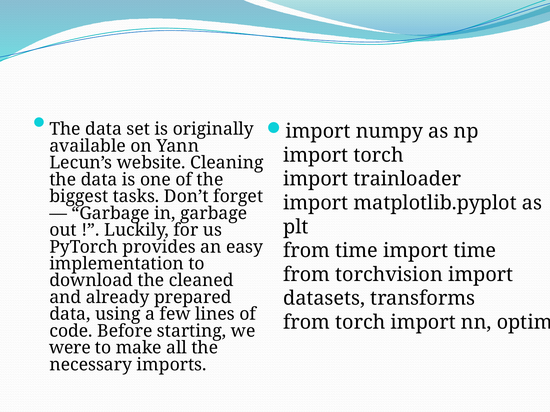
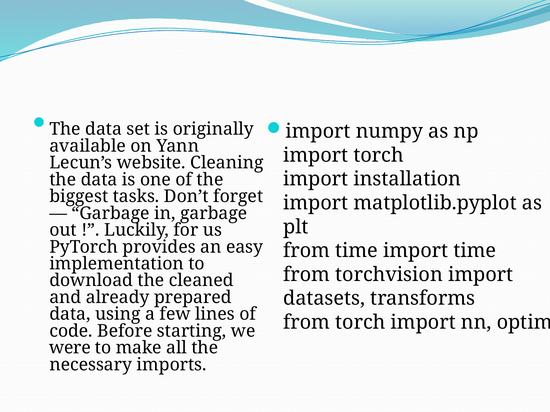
trainloader: trainloader -> installation
